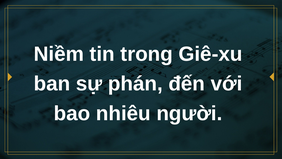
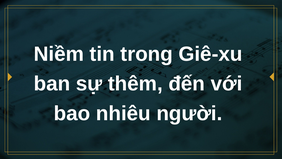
phán: phán -> thêm
